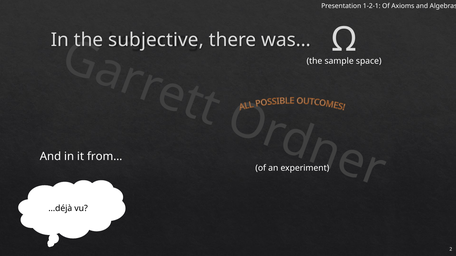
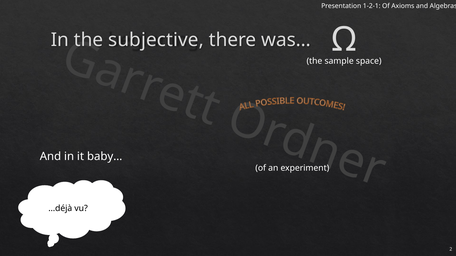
from…: from… -> baby…
